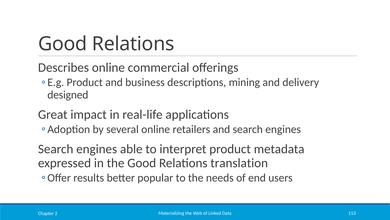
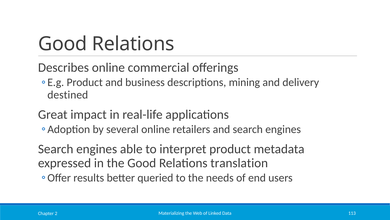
designed: designed -> destined
popular: popular -> queried
